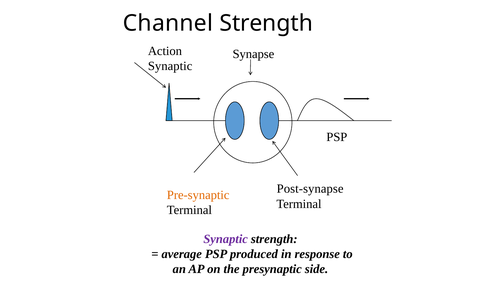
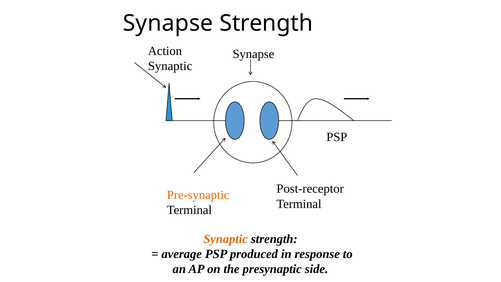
Channel at (168, 23): Channel -> Synapse
Post-synapse: Post-synapse -> Post-receptor
Synaptic at (226, 239) colour: purple -> orange
